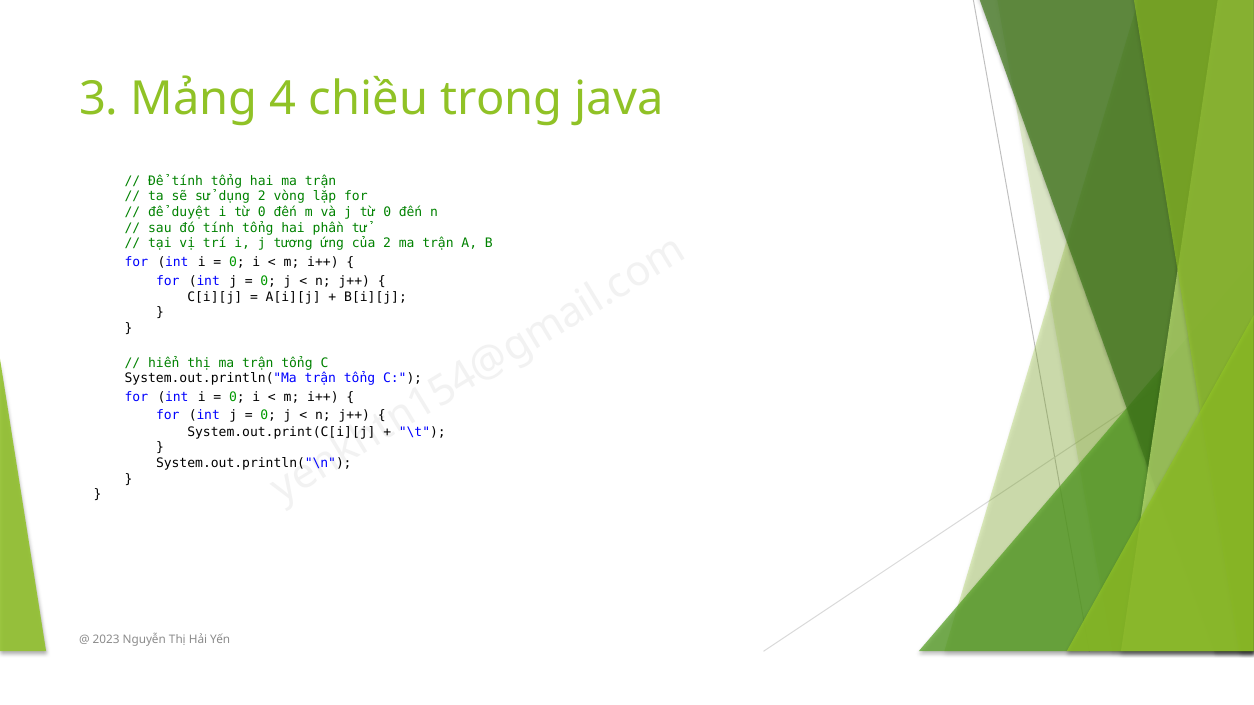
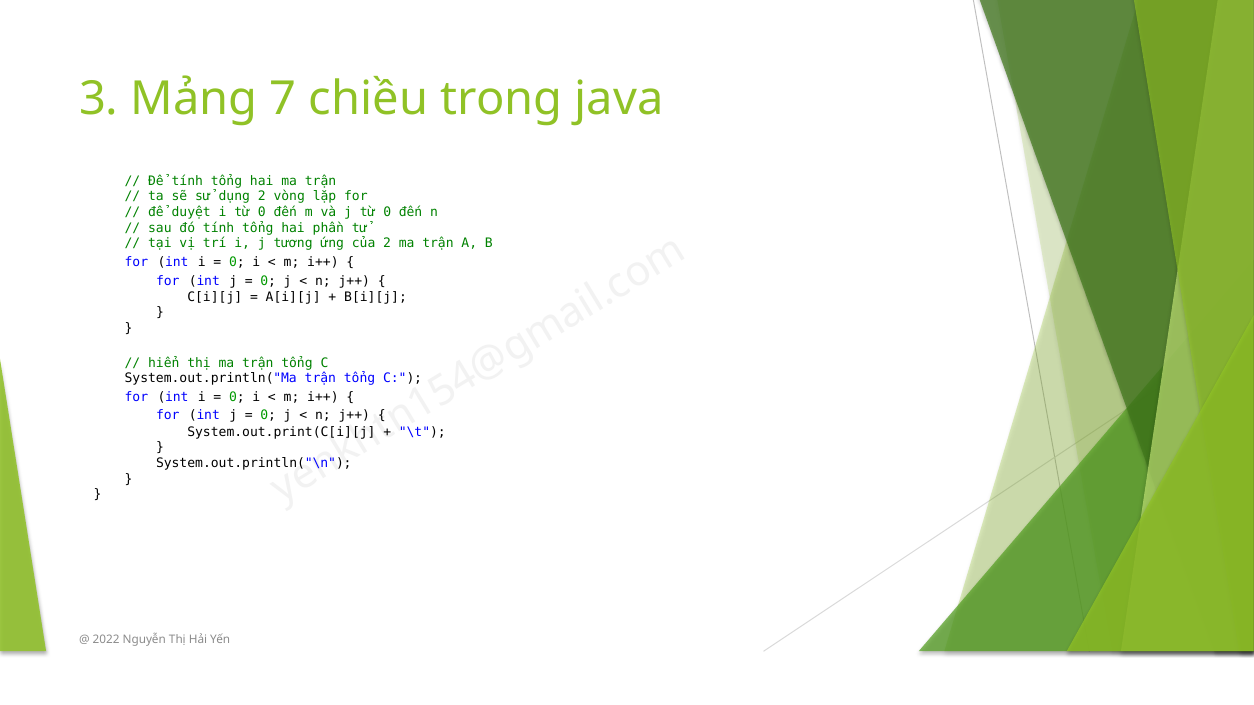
Mảng 4: 4 -> 7
2023: 2023 -> 2022
